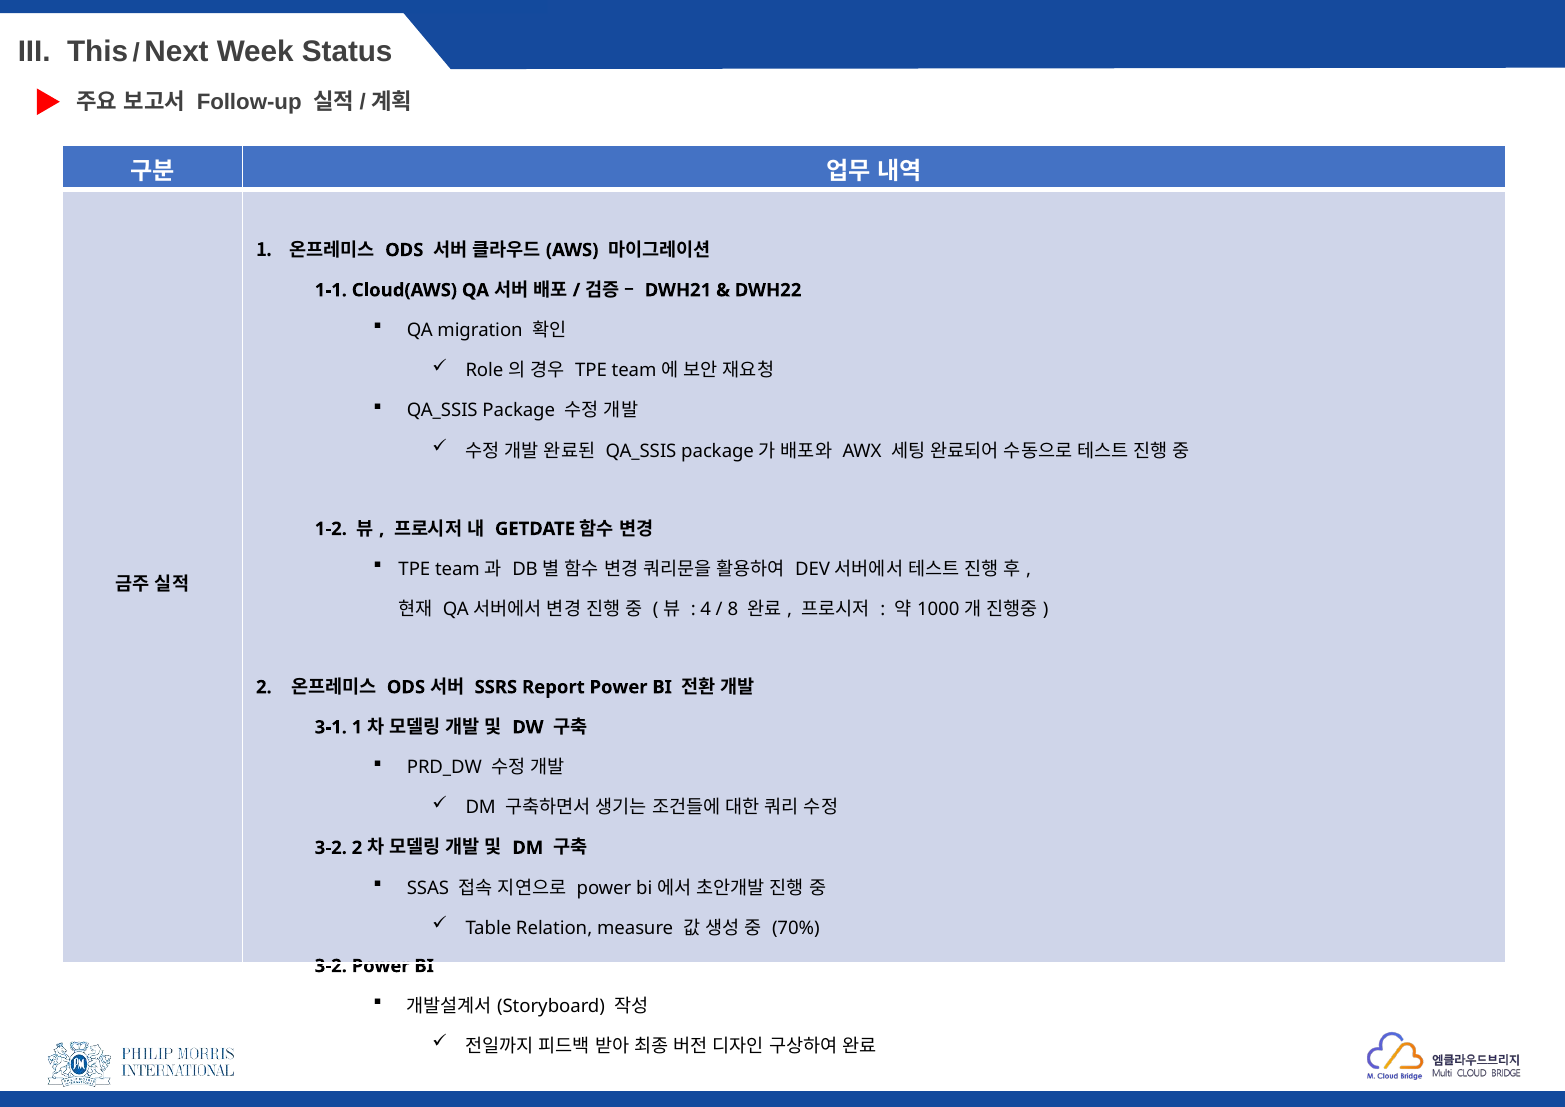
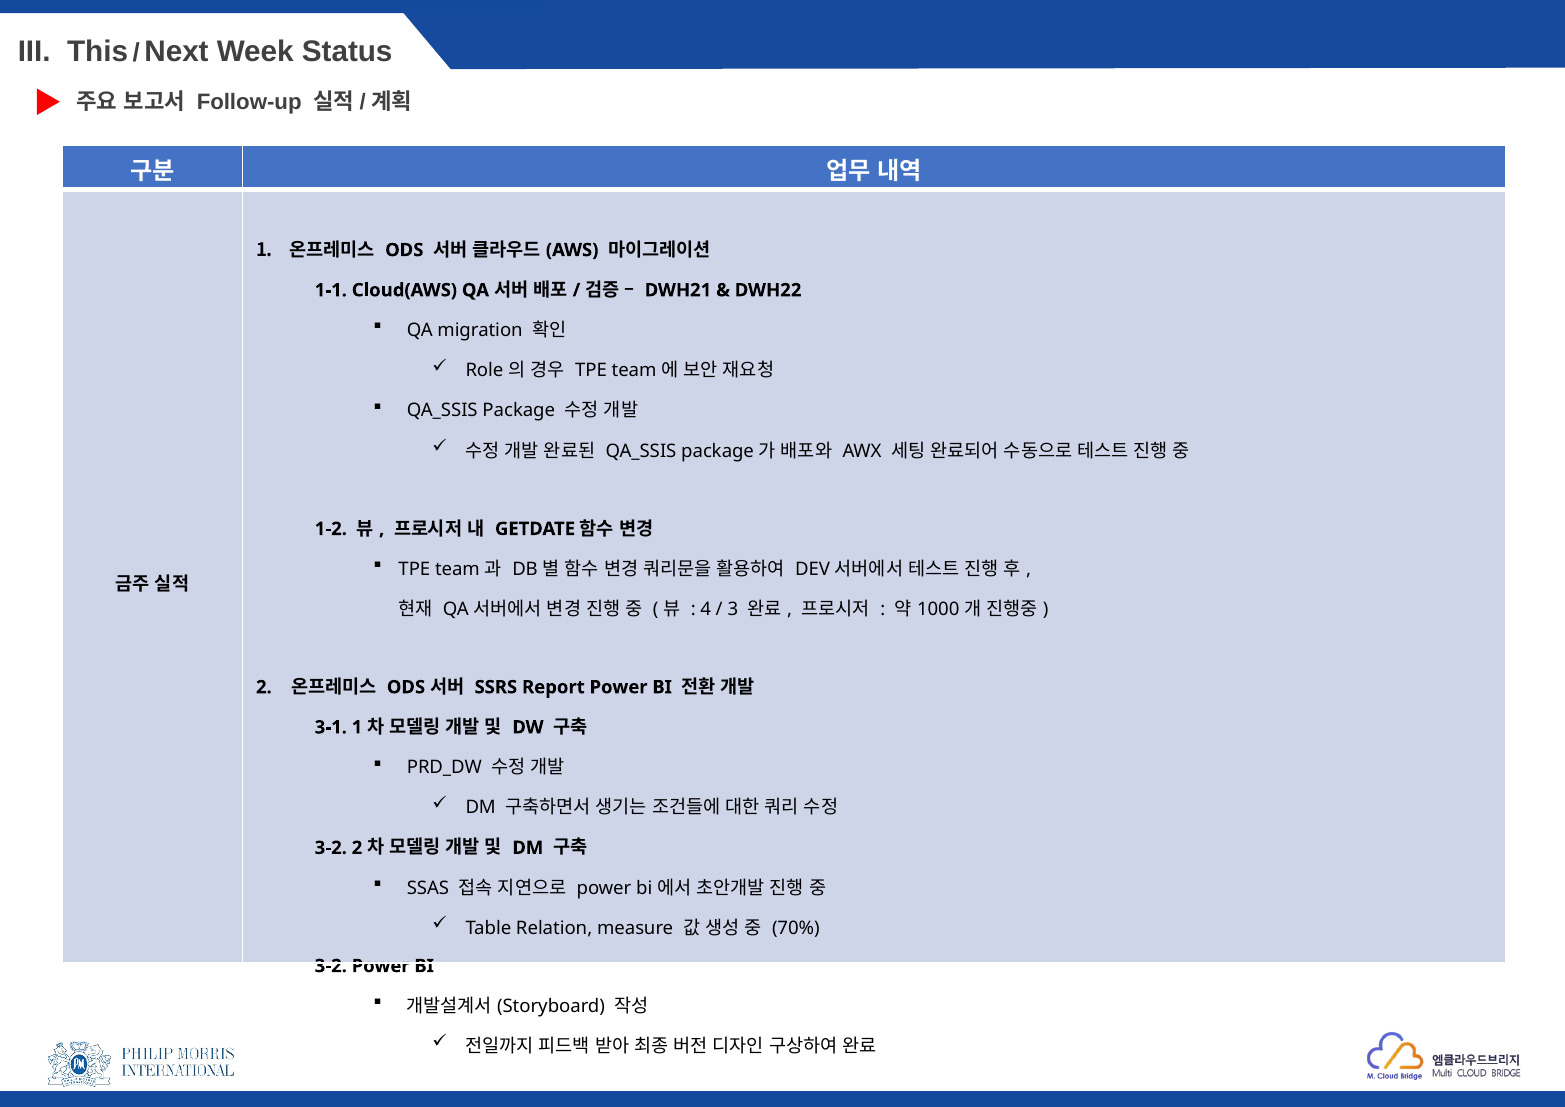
8: 8 -> 3
